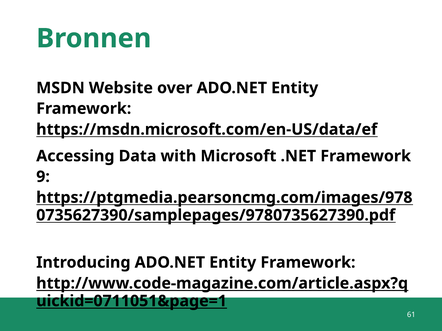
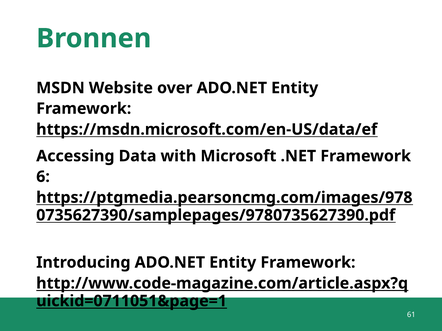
9: 9 -> 6
